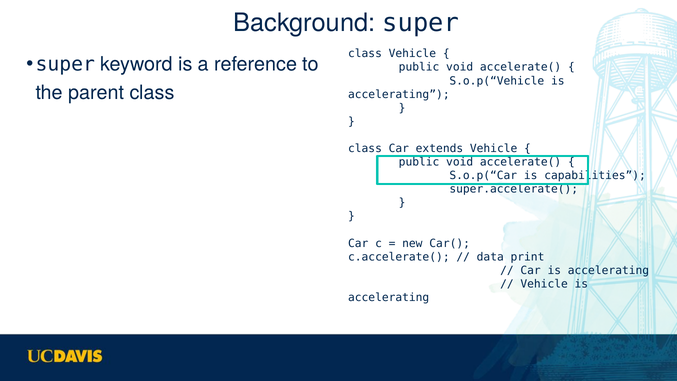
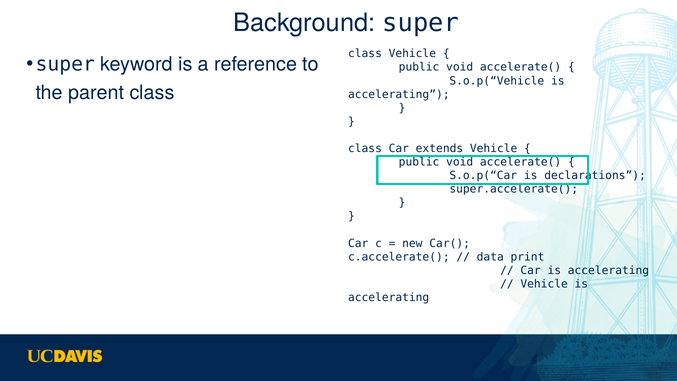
capabilities: capabilities -> declarations
